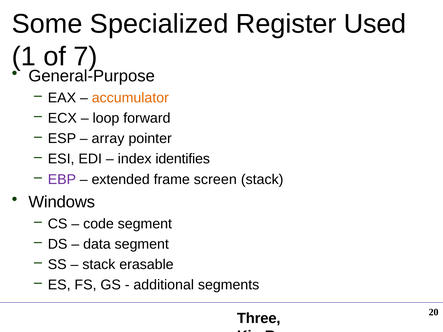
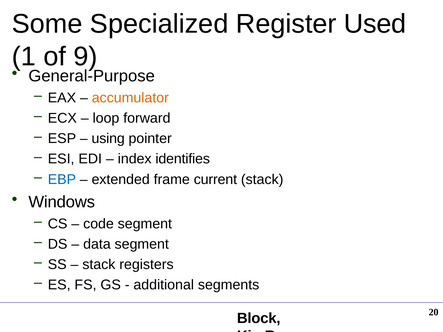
7: 7 -> 9
array: array -> using
EBP colour: purple -> blue
screen: screen -> current
erasable: erasable -> registers
Three: Three -> Block
